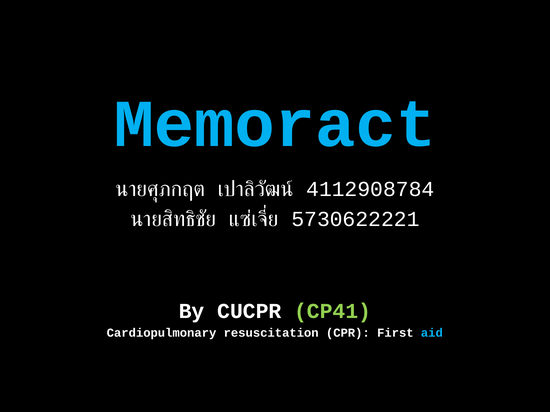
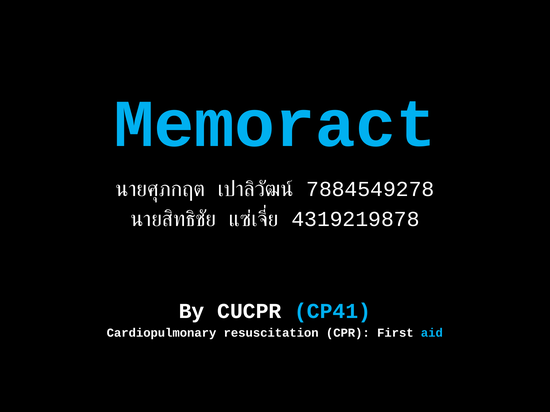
4112908784: 4112908784 -> 7884549278
5730622221: 5730622221 -> 4319219878
CP41 colour: light green -> light blue
